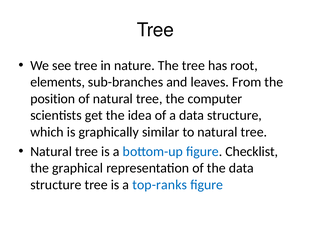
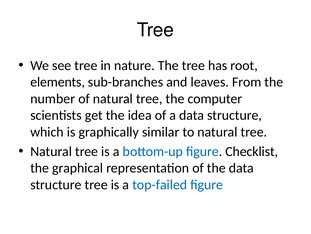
position: position -> number
top-ranks: top-ranks -> top-failed
